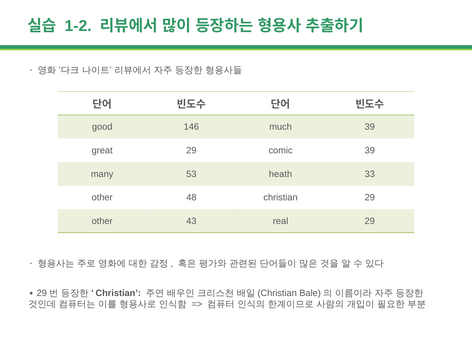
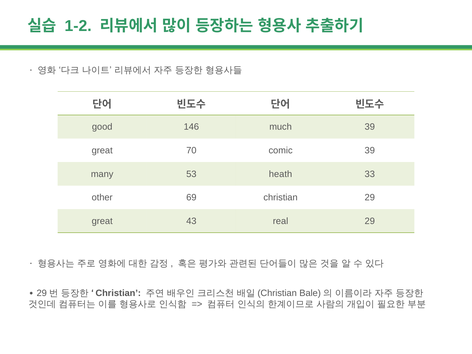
great 29: 29 -> 70
48: 48 -> 69
other at (102, 221): other -> great
